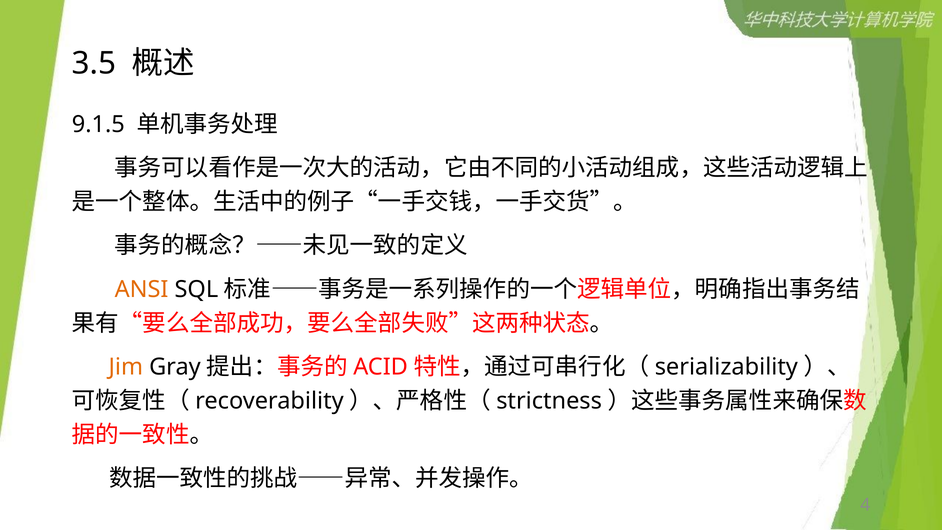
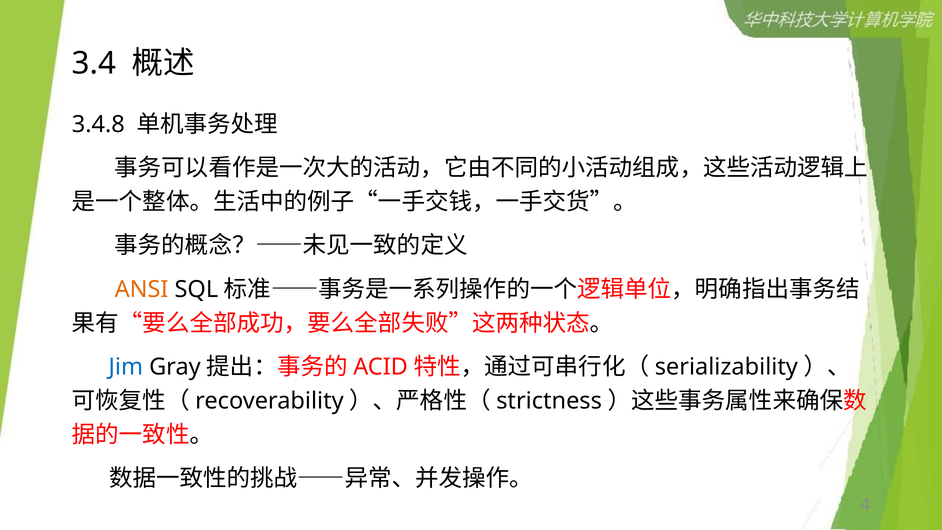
3.5: 3.5 -> 3.4
9.1.5: 9.1.5 -> 3.4.8
Jim colour: orange -> blue
